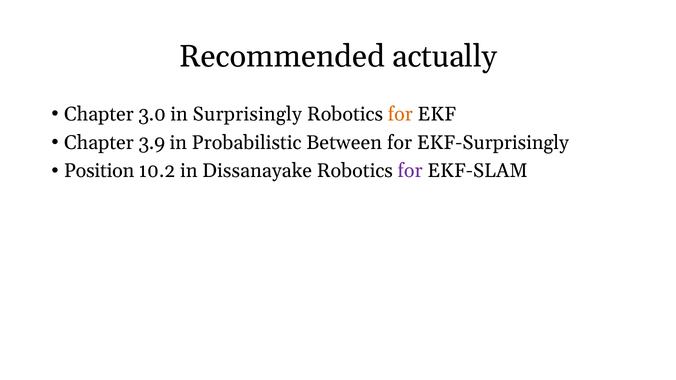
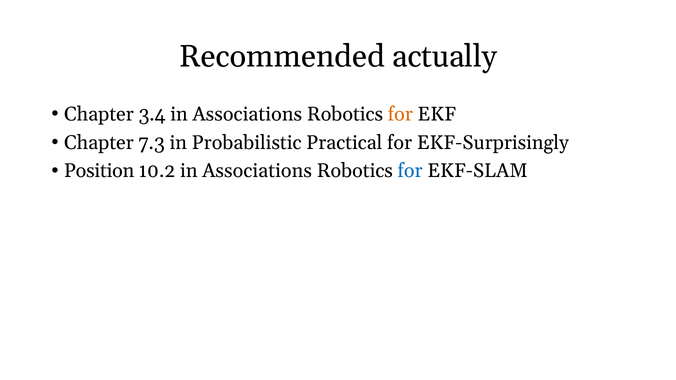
3.0: 3.0 -> 3.4
Surprisingly at (247, 114): Surprisingly -> Associations
3.9: 3.9 -> 7.3
Between: Between -> Practical
10.2 in Dissanayake: Dissanayake -> Associations
for at (410, 171) colour: purple -> blue
